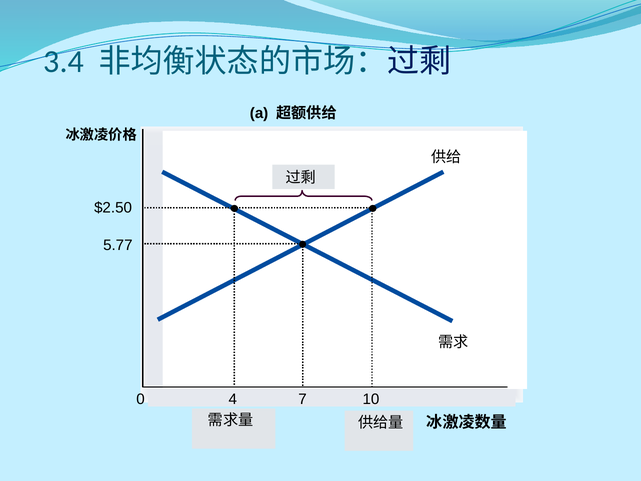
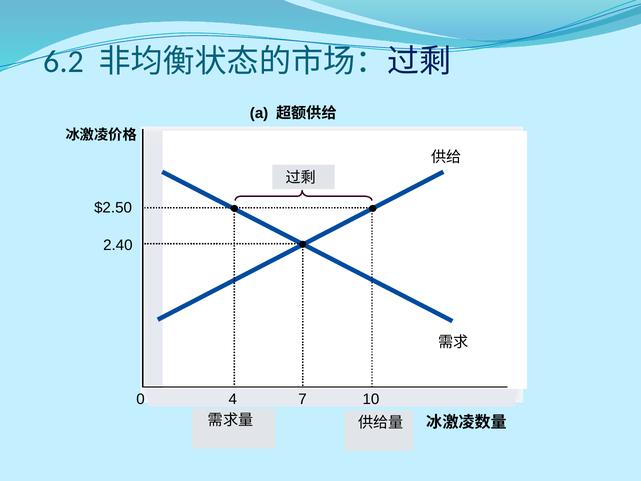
3.4: 3.4 -> 6.2
5.77: 5.77 -> 2.40
